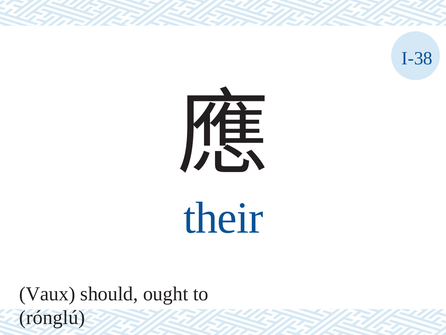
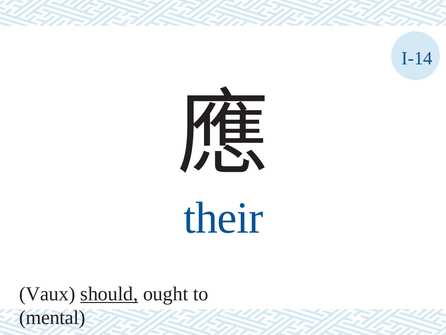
I-38: I-38 -> I-14
should underline: none -> present
rónglú: rónglú -> mental
